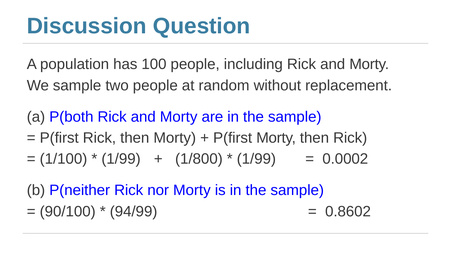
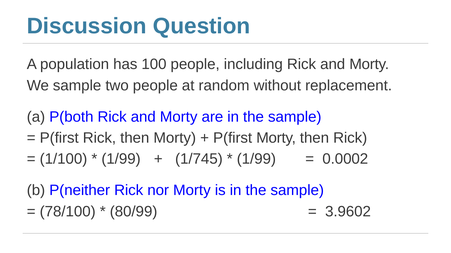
1/800: 1/800 -> 1/745
90/100: 90/100 -> 78/100
94/99: 94/99 -> 80/99
0.8602: 0.8602 -> 3.9602
